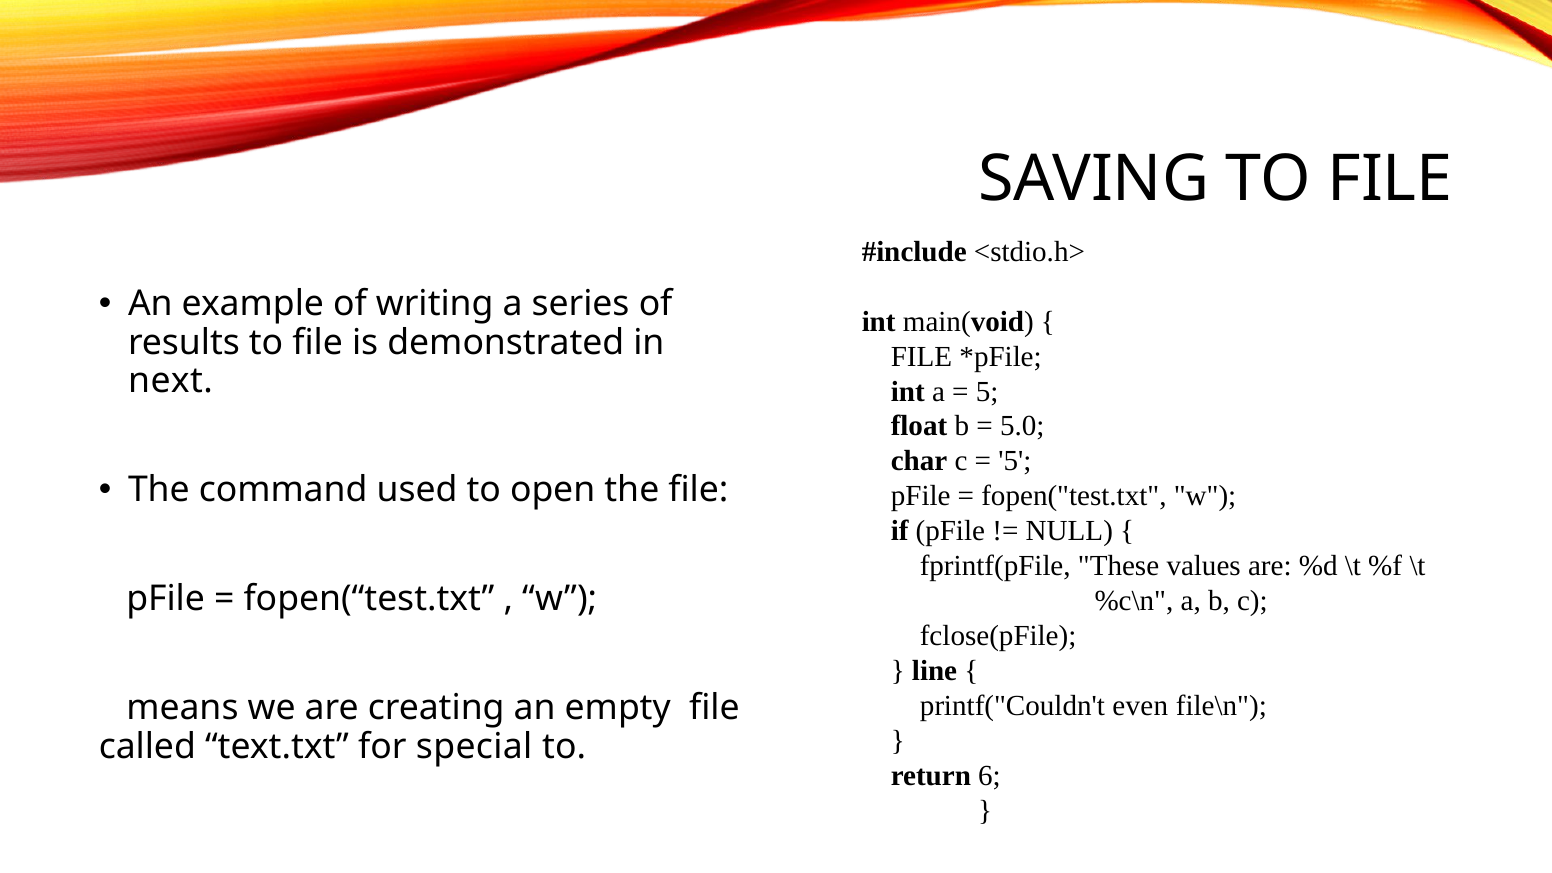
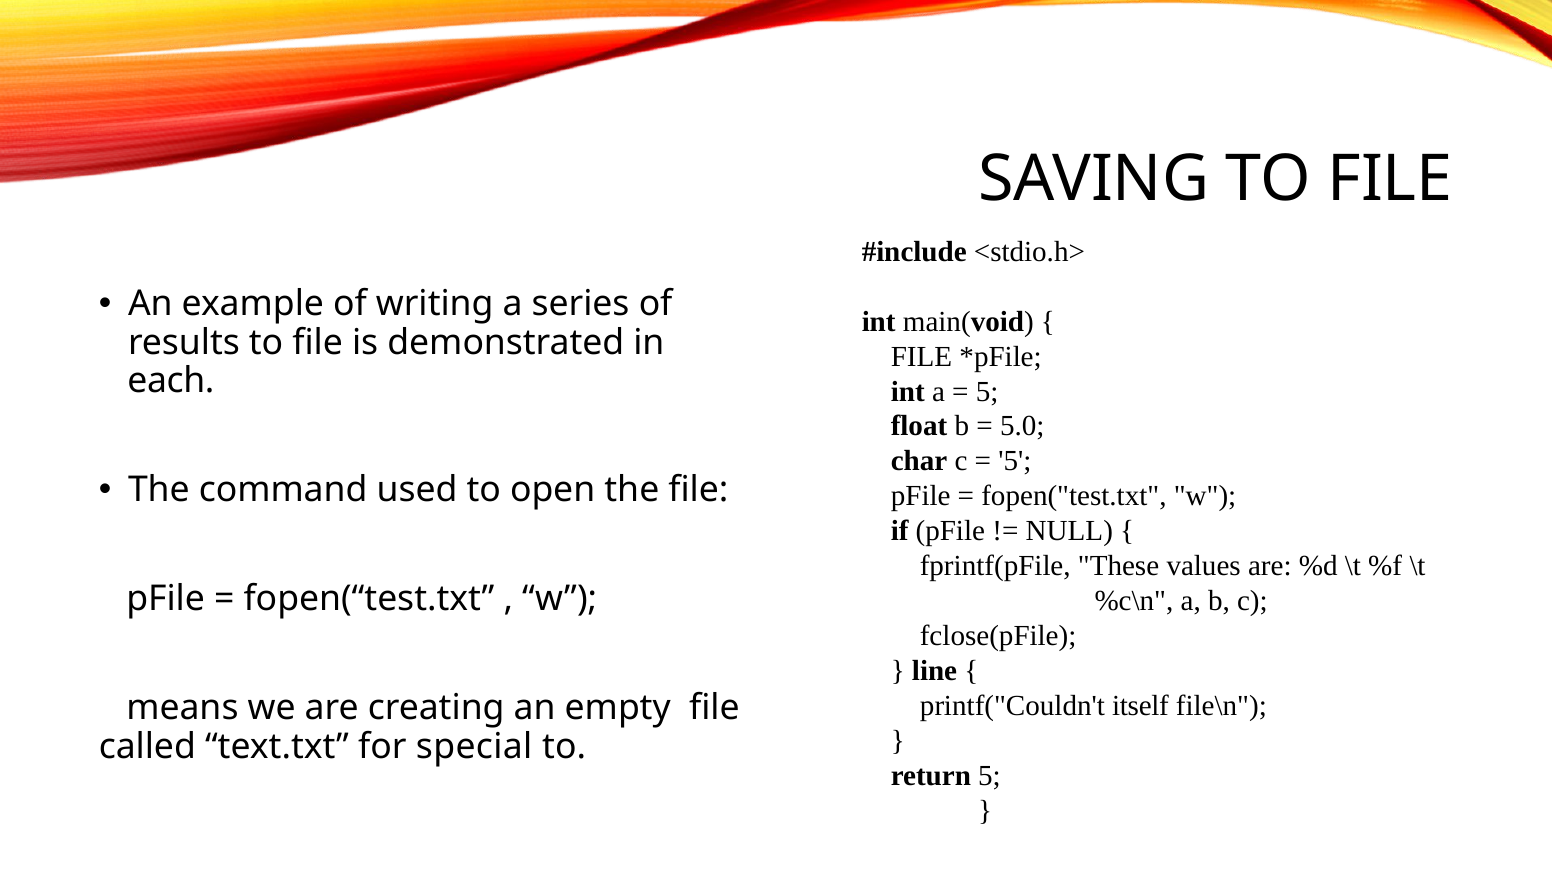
next: next -> each
even: even -> itself
return 6: 6 -> 5
